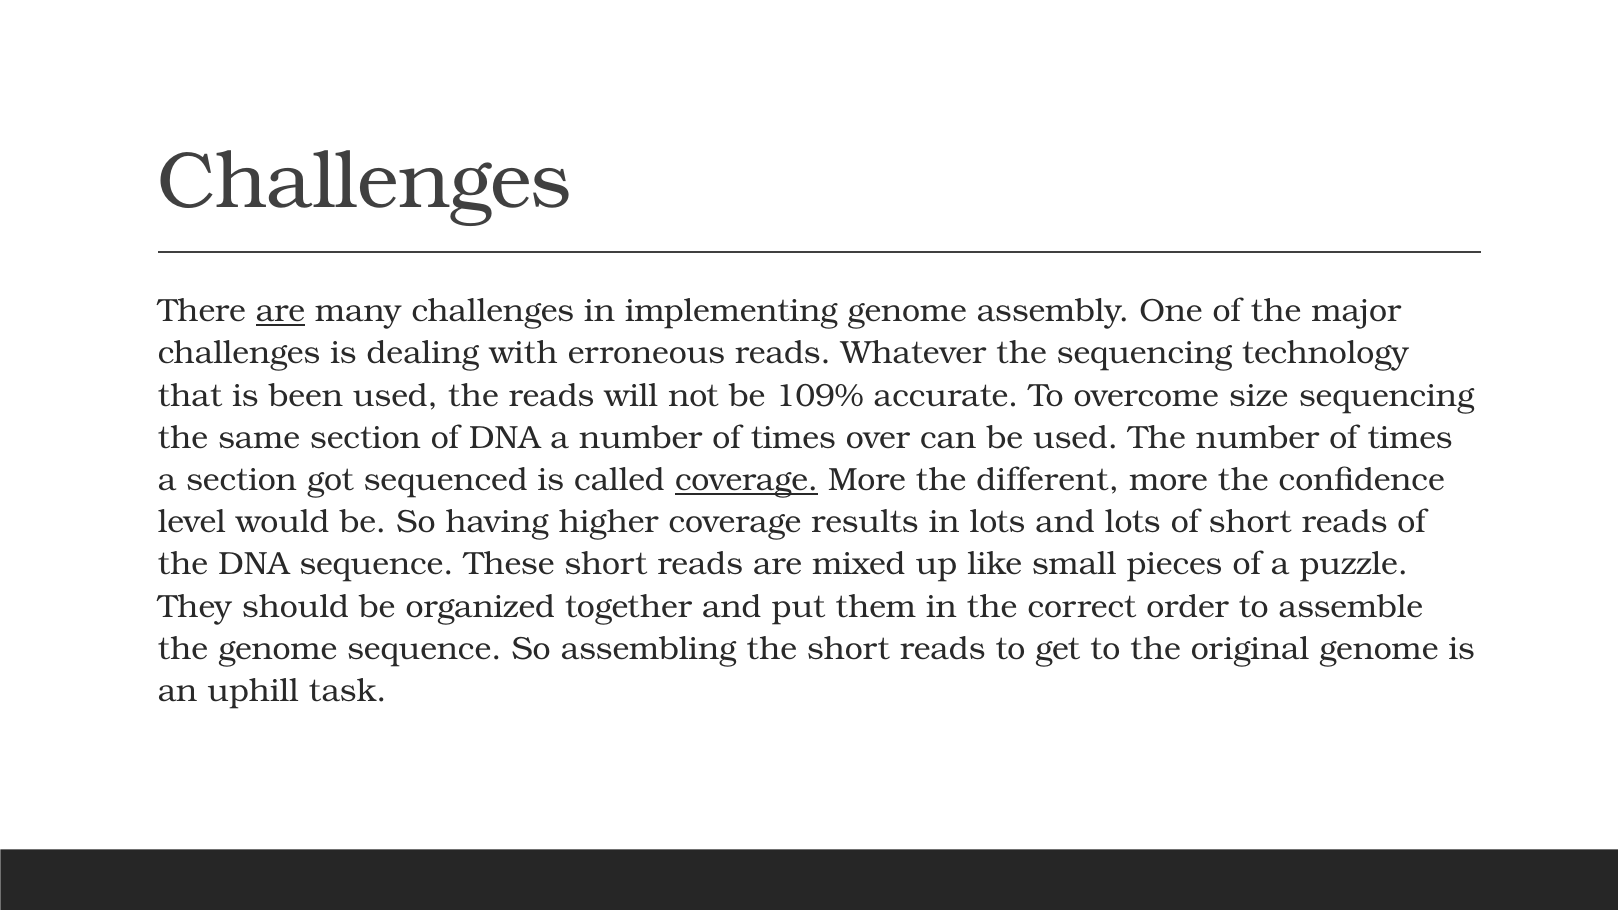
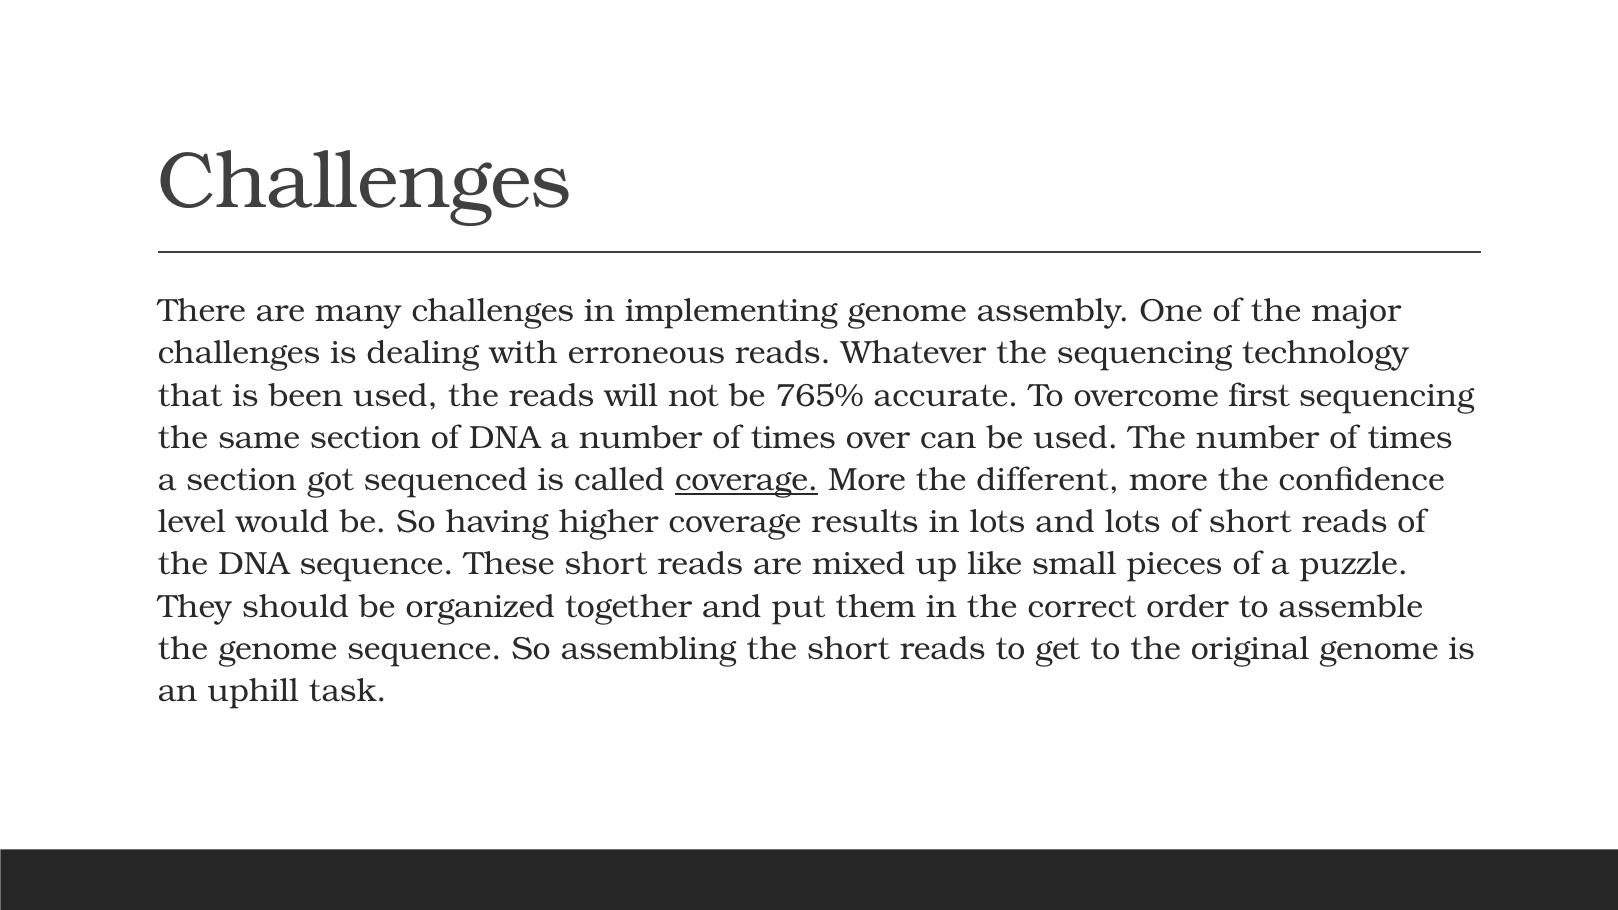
are at (280, 311) underline: present -> none
109%: 109% -> 765%
size: size -> first
